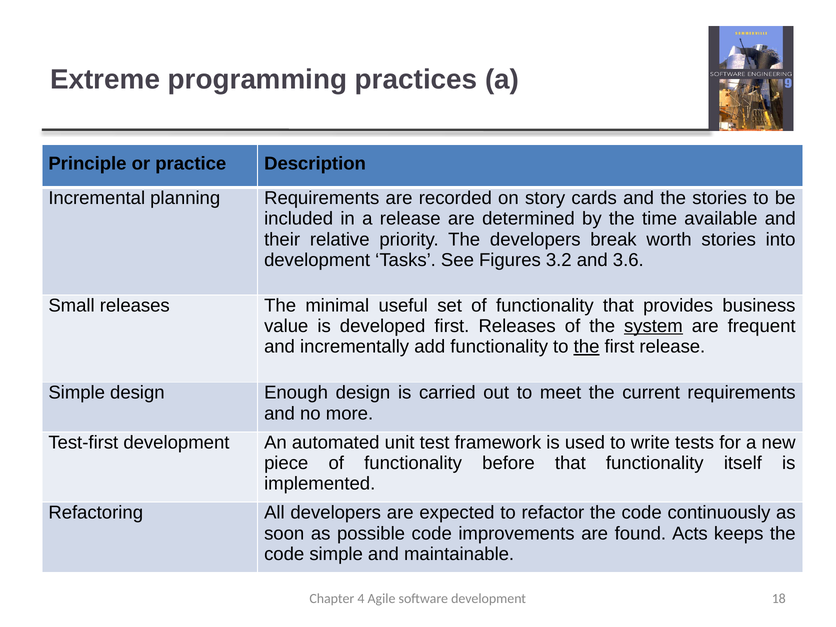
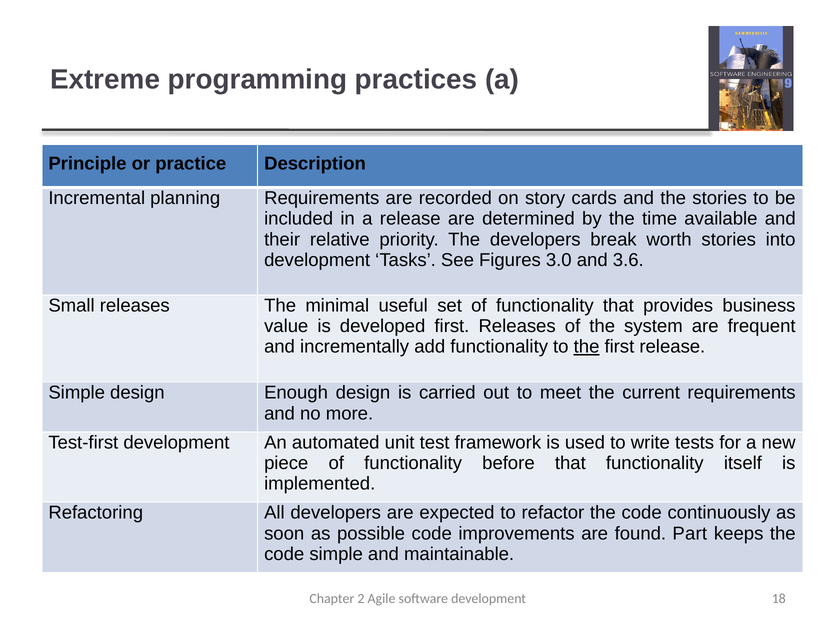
3.2: 3.2 -> 3.0
system underline: present -> none
Acts: Acts -> Part
4: 4 -> 2
